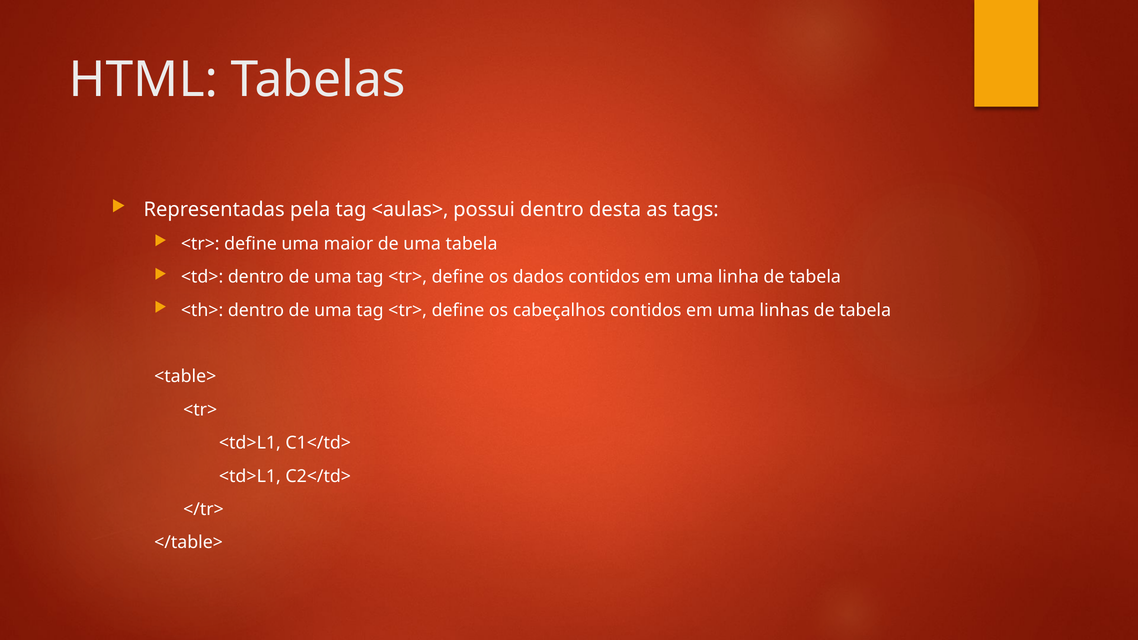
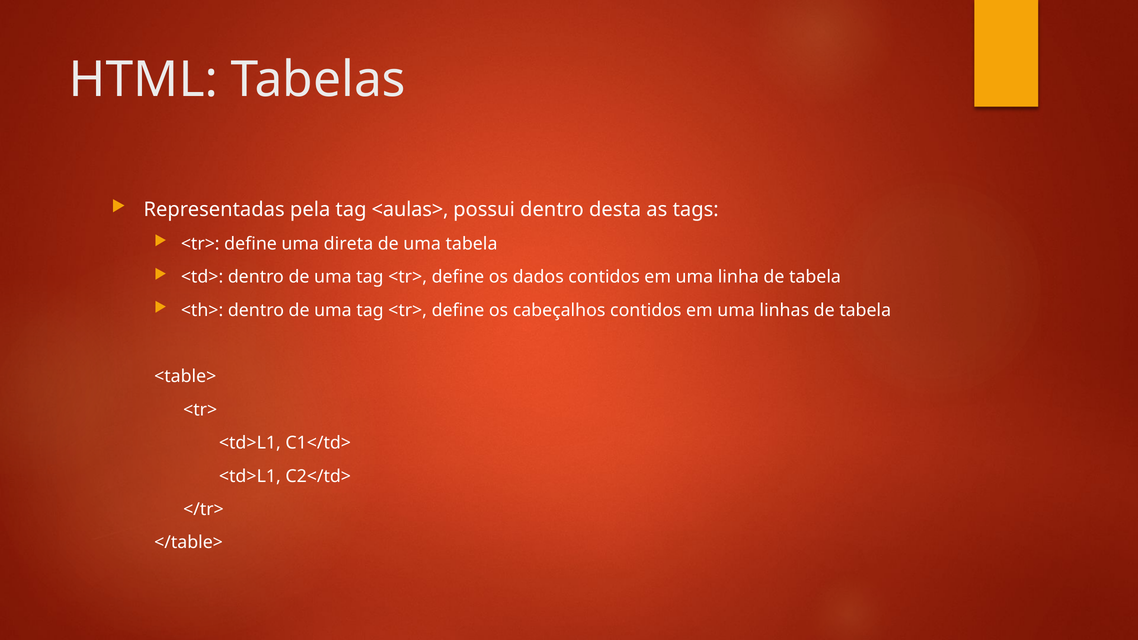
maior: maior -> direta
